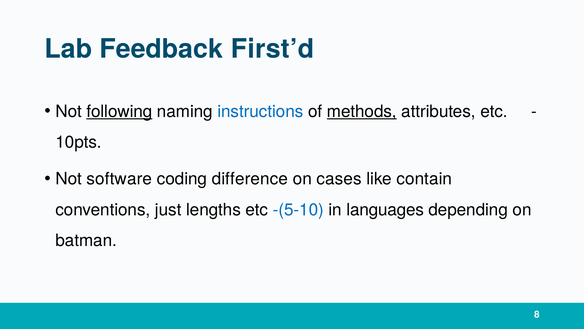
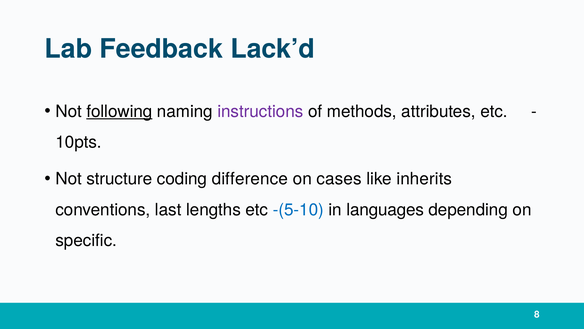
First’d: First’d -> Lack’d
instructions colour: blue -> purple
methods underline: present -> none
software: software -> structure
contain: contain -> inherits
just: just -> last
batman: batman -> specific
